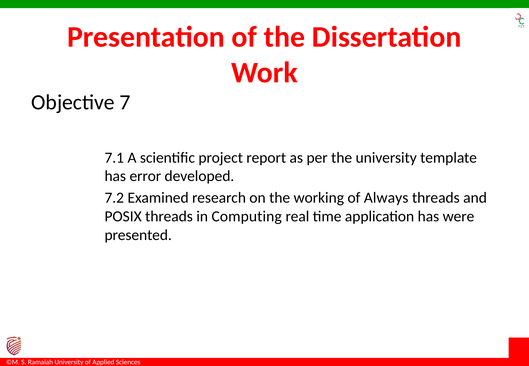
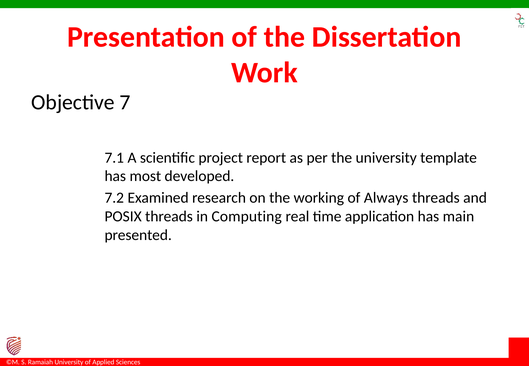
error: error -> most
were: were -> main
